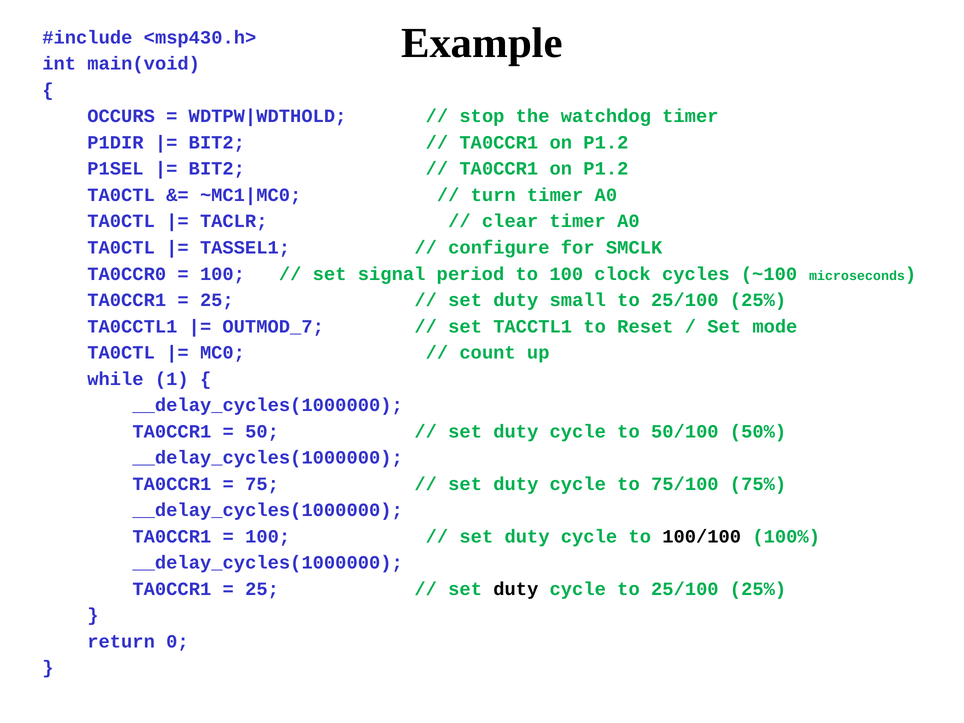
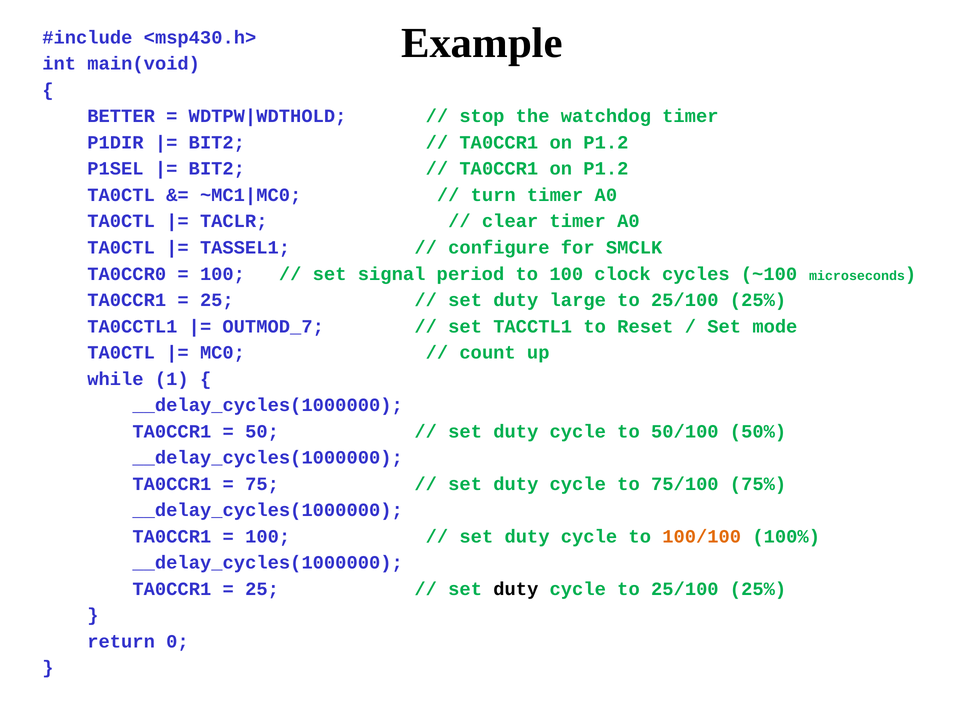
OCCURS: OCCURS -> BETTER
small: small -> large
100/100 colour: black -> orange
